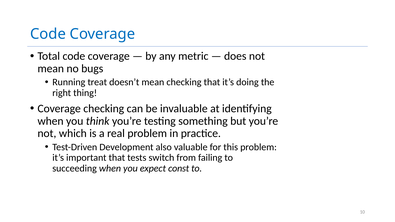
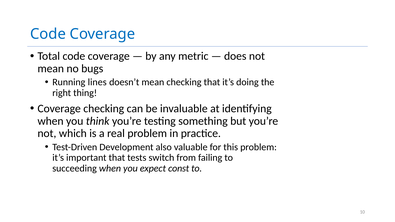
treat: treat -> lines
